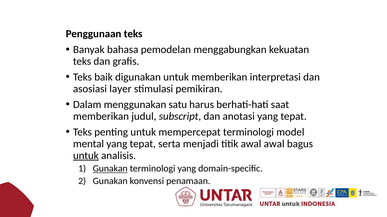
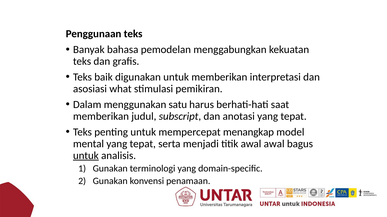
layer: layer -> what
mempercepat terminologi: terminologi -> menangkap
Gunakan at (110, 169) underline: present -> none
